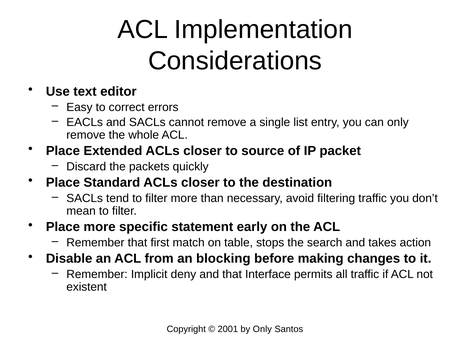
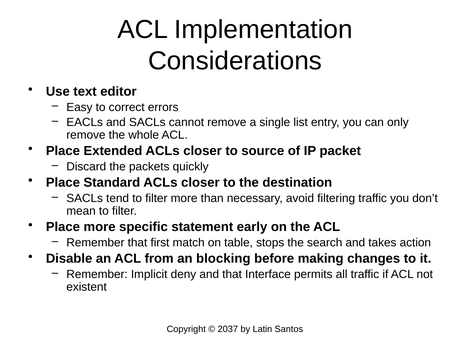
2001: 2001 -> 2037
by Only: Only -> Latin
